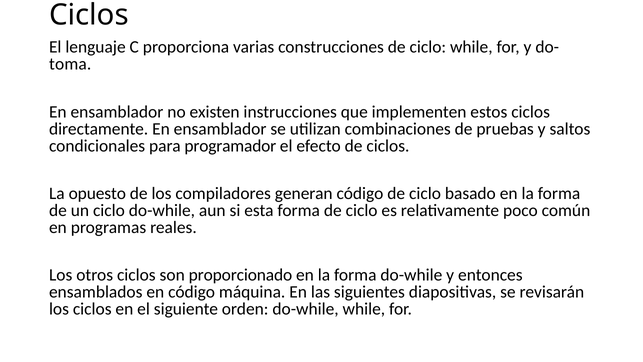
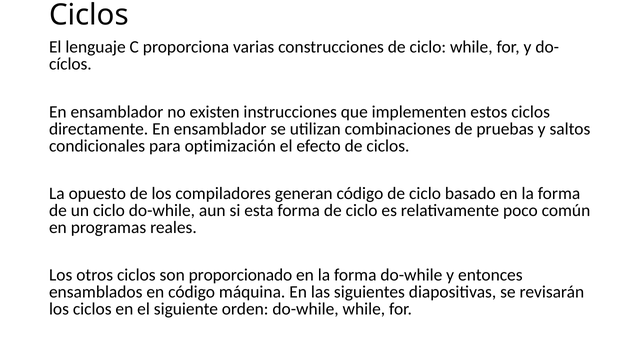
toma: toma -> cíclos
programador: programador -> optimización
